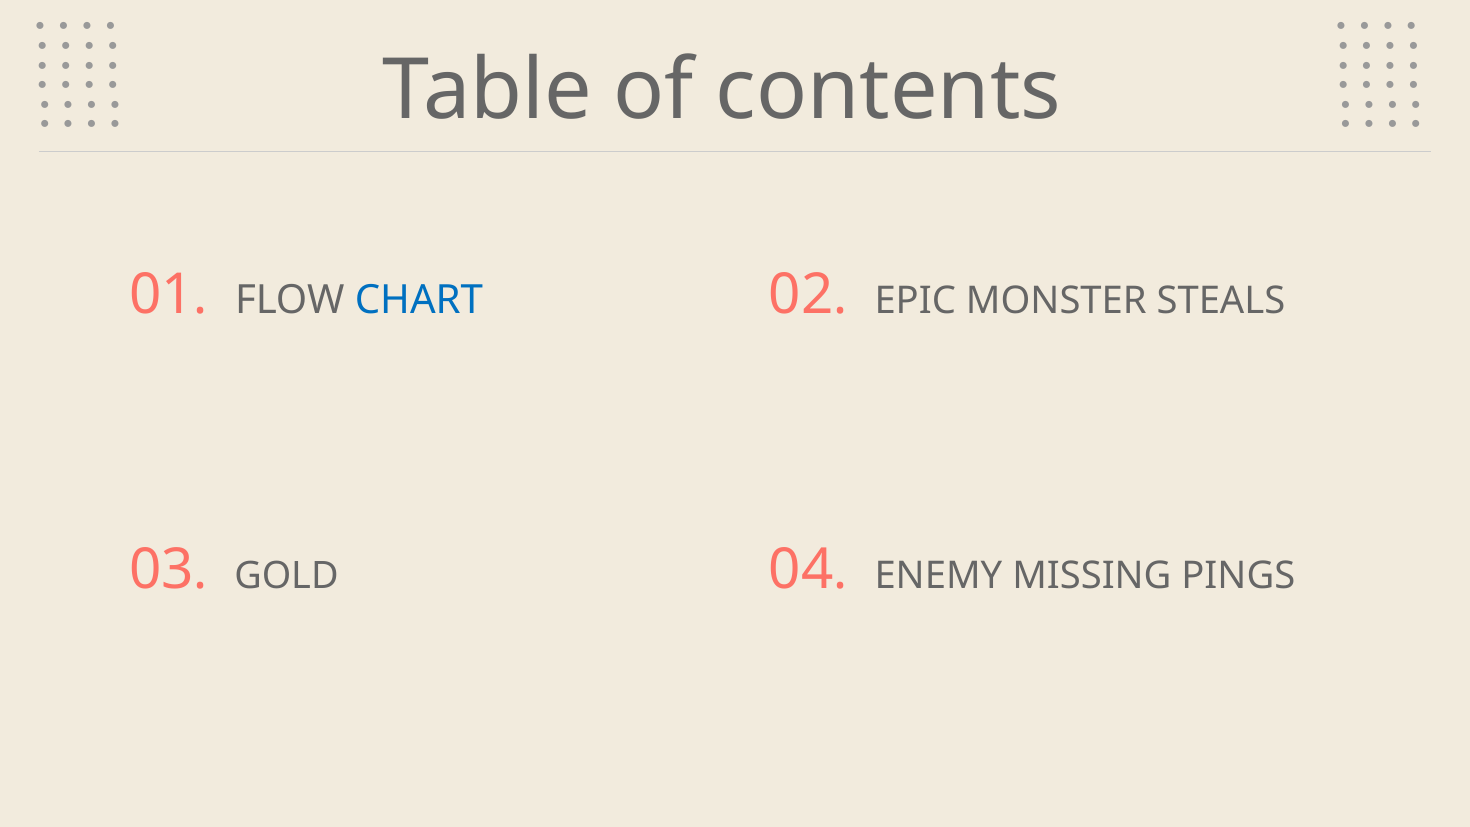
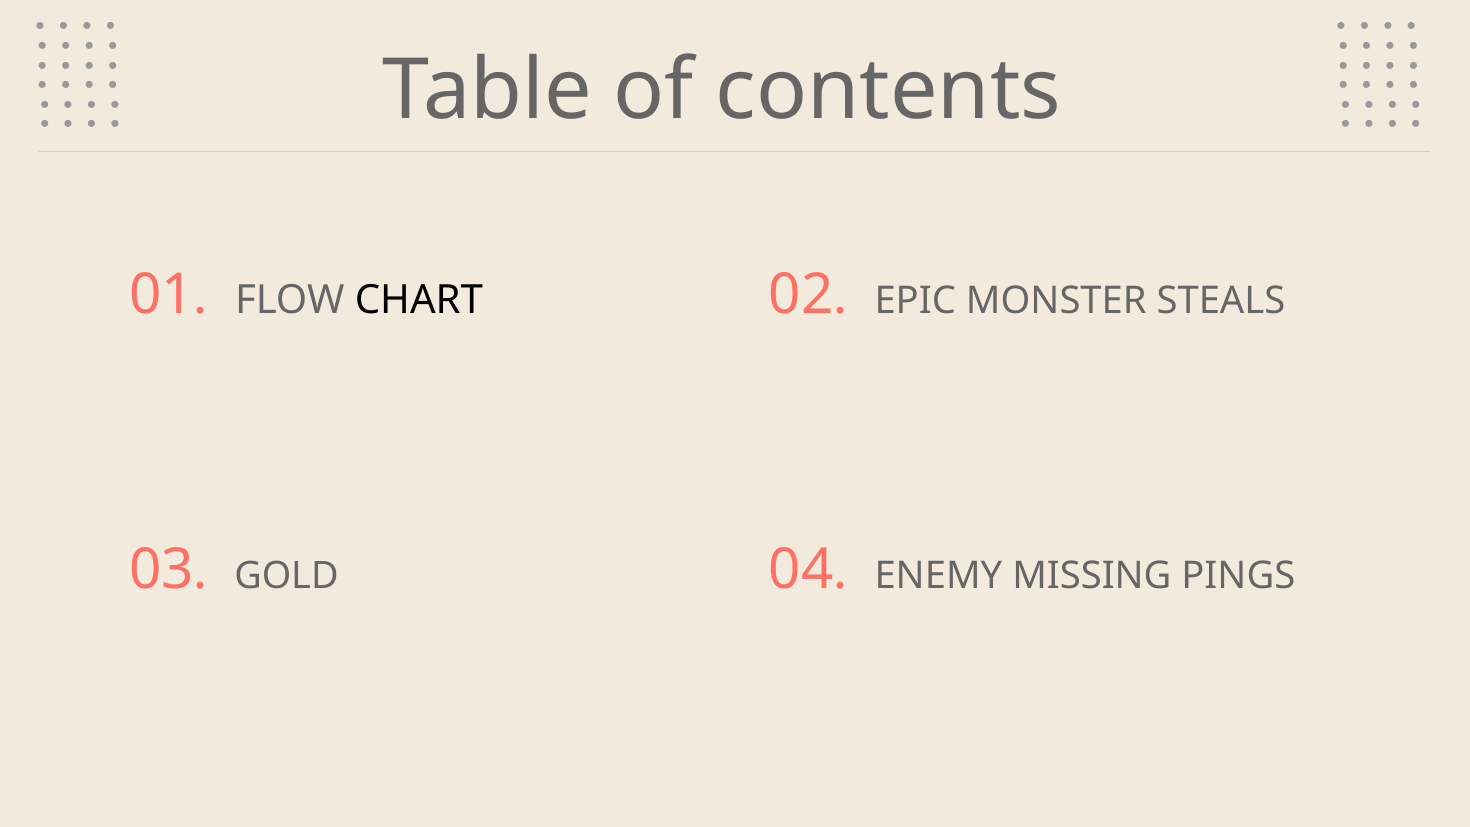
CHART colour: blue -> black
